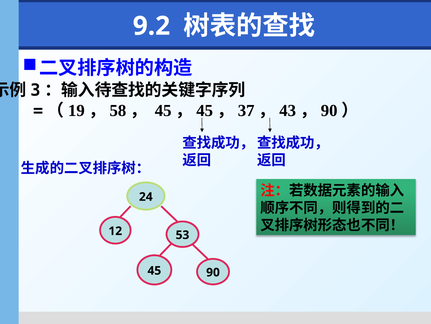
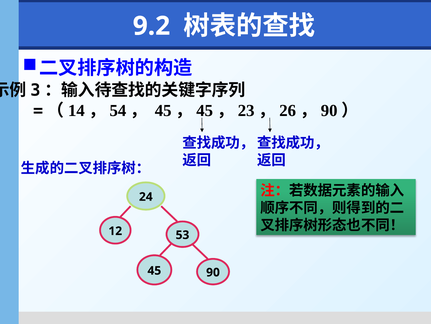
19: 19 -> 14
58: 58 -> 54
37: 37 -> 23
43: 43 -> 26
